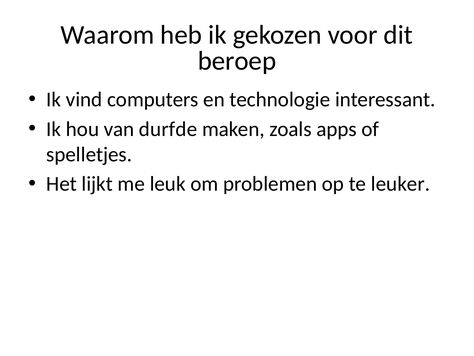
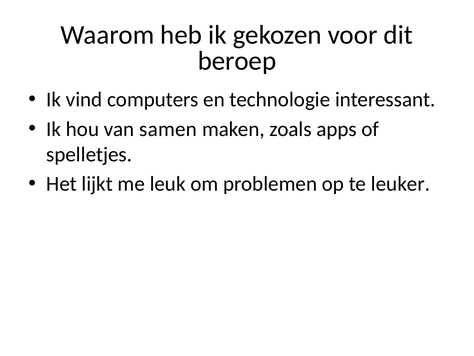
durfde: durfde -> samen
